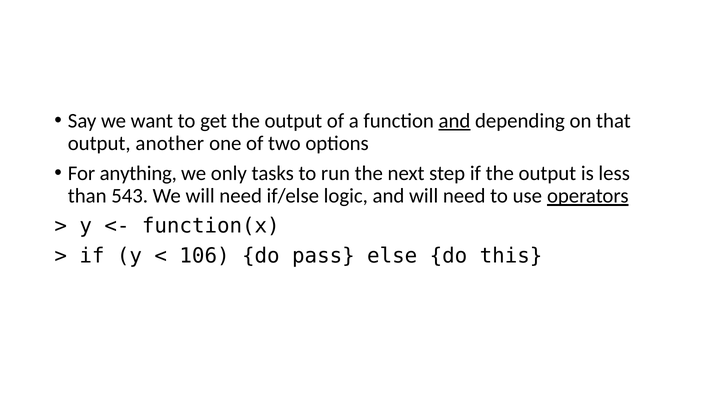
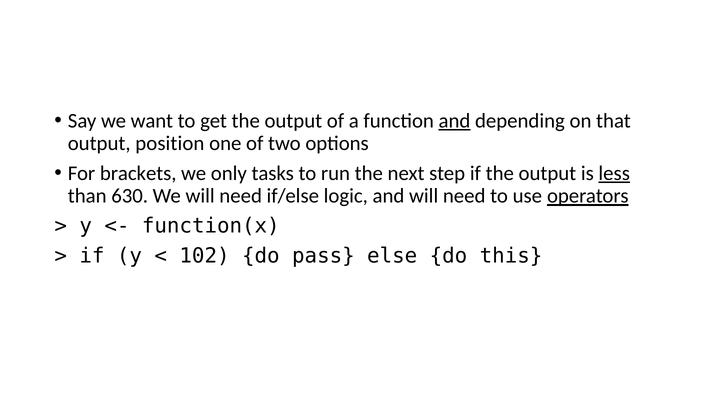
another: another -> position
anything: anything -> brackets
less underline: none -> present
543: 543 -> 630
106: 106 -> 102
